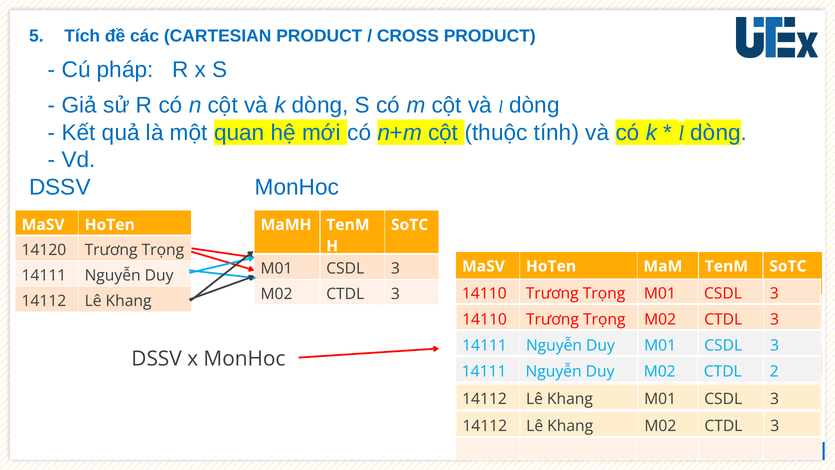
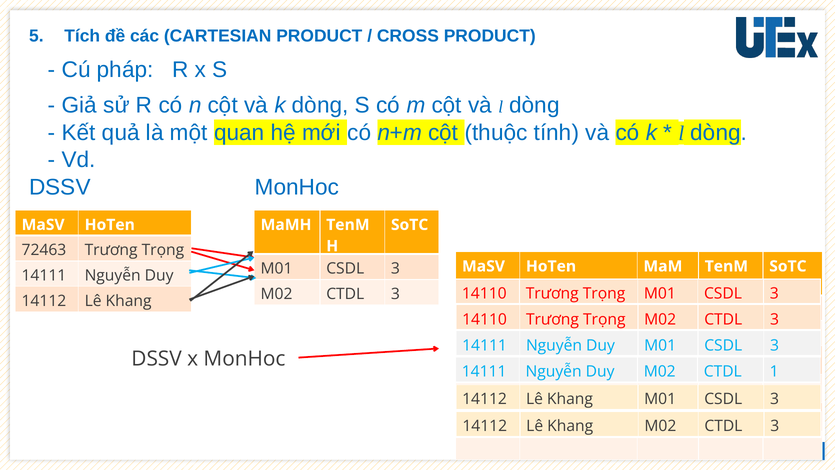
14120: 14120 -> 72463
2: 2 -> 1
